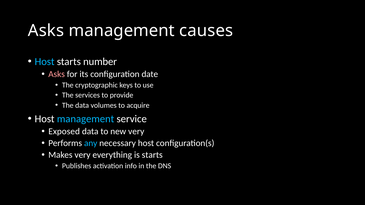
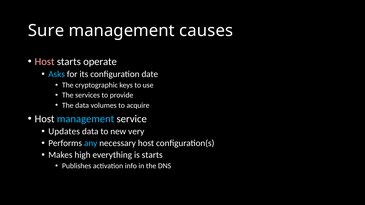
Asks at (46, 31): Asks -> Sure
Host at (45, 62) colour: light blue -> pink
number: number -> operate
Asks at (57, 74) colour: pink -> light blue
Exposed: Exposed -> Updates
Makes very: very -> high
